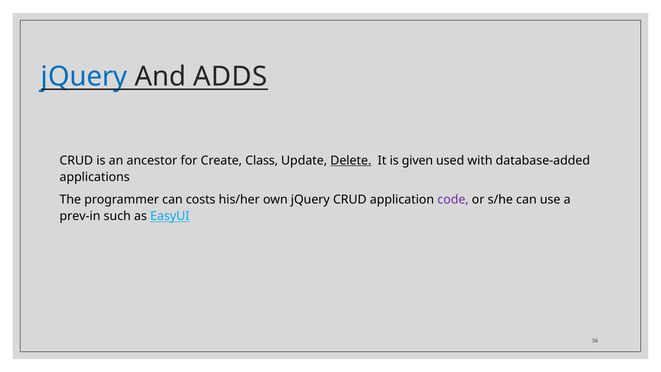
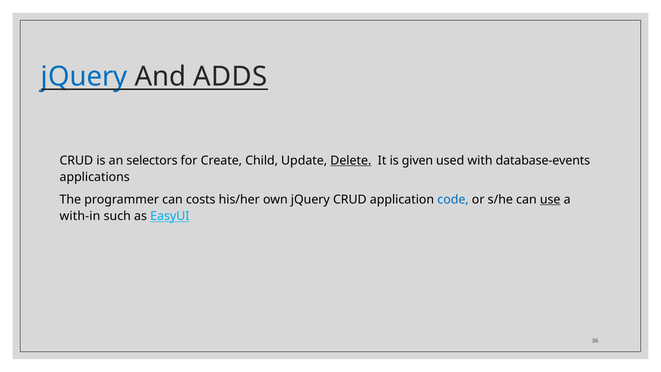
ancestor: ancestor -> selectors
Class: Class -> Child
database-added: database-added -> database-events
code colour: purple -> blue
use underline: none -> present
prev-in: prev-in -> with-in
